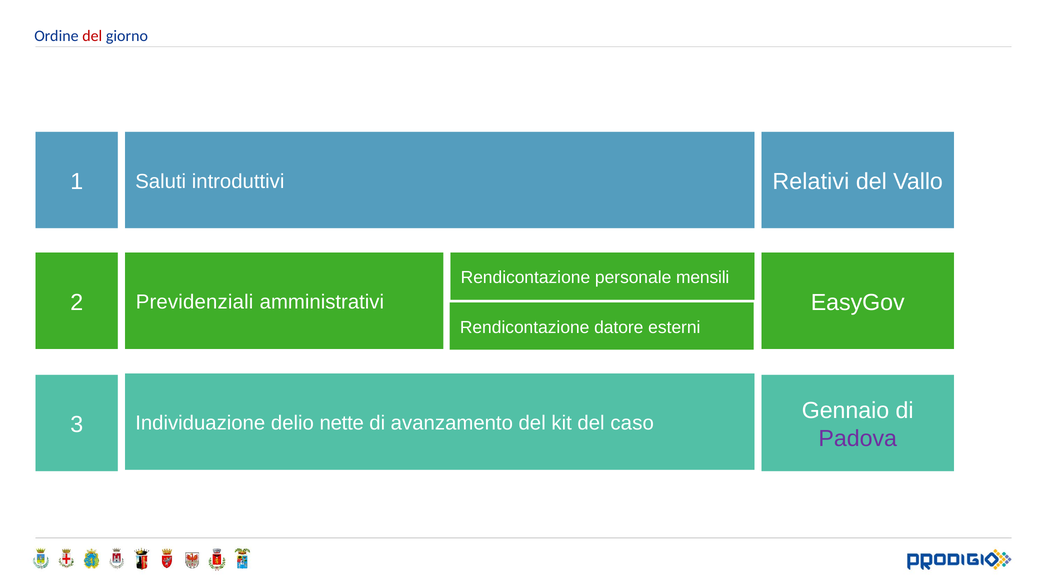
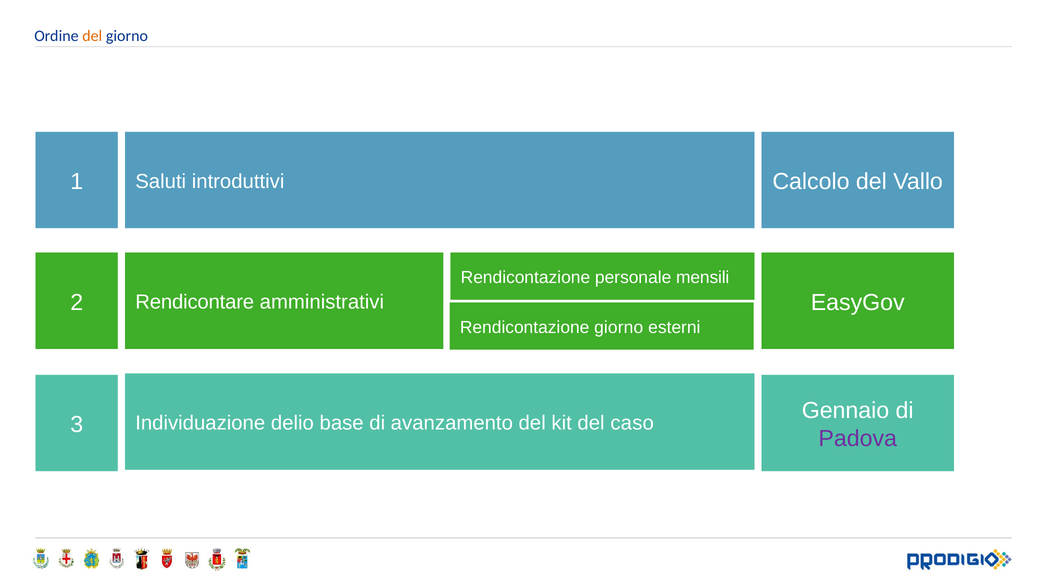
del at (92, 36) colour: red -> orange
Relativi: Relativi -> Calcolo
Previdenziali: Previdenziali -> Rendicontare
Rendicontazione datore: datore -> giorno
nette: nette -> base
